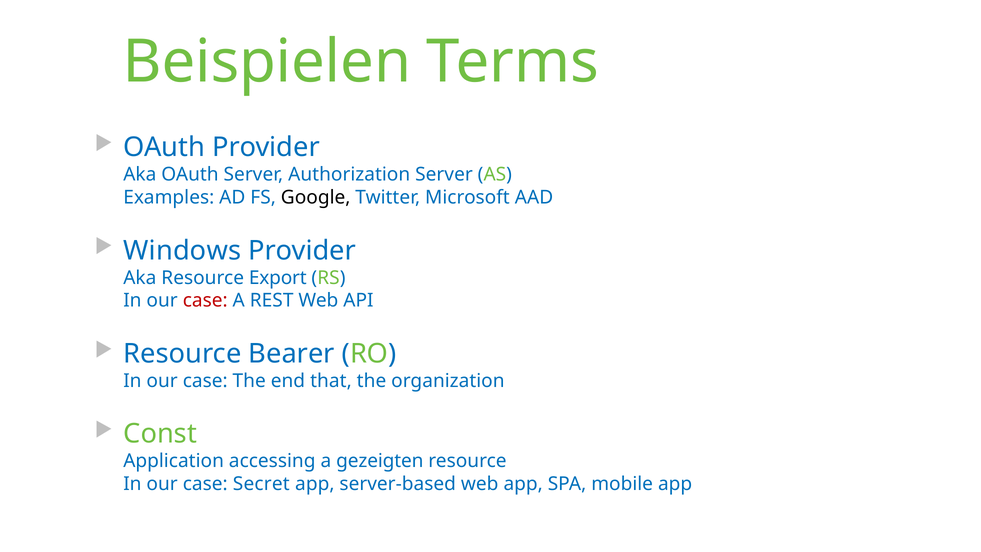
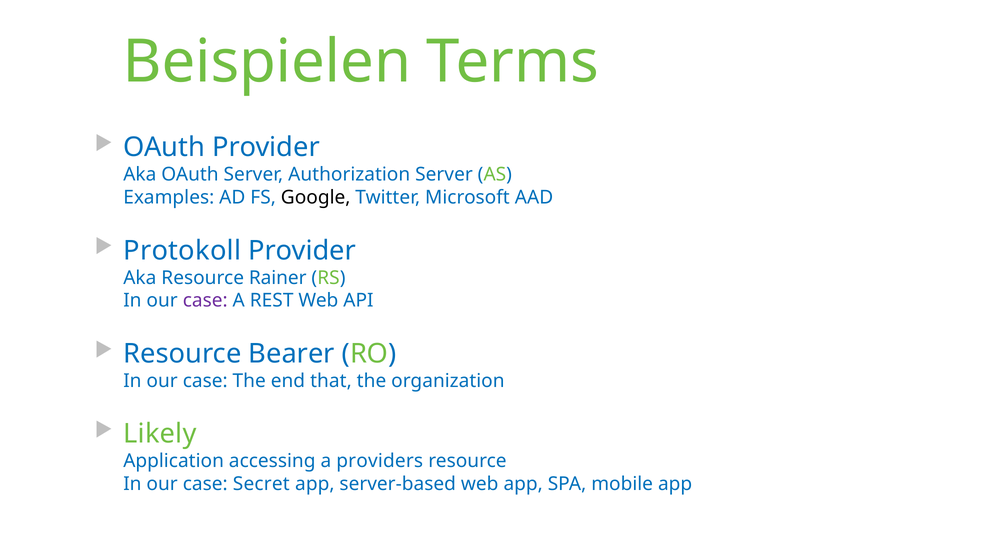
Windows: Windows -> Protokoll
Export: Export -> Rainer
case at (205, 301) colour: red -> purple
Const: Const -> Likely
gezeigten: gezeigten -> providers
